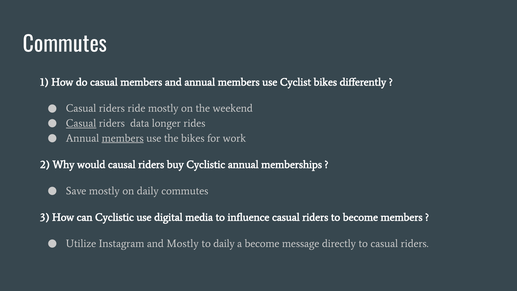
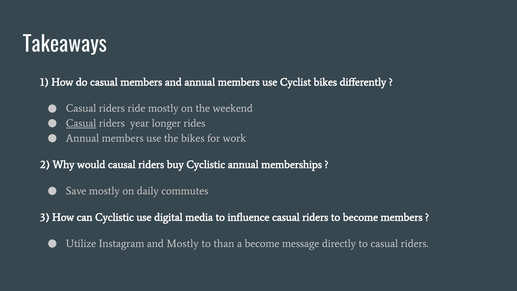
Commutes at (65, 45): Commutes -> Takeaways
data: data -> year
members at (123, 138) underline: present -> none
to daily: daily -> than
